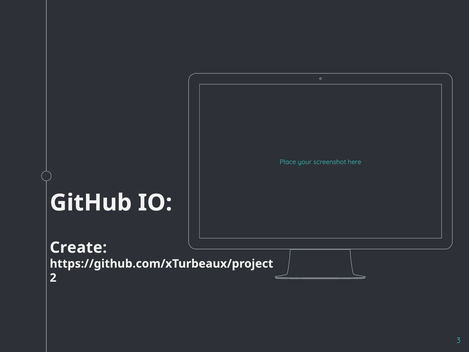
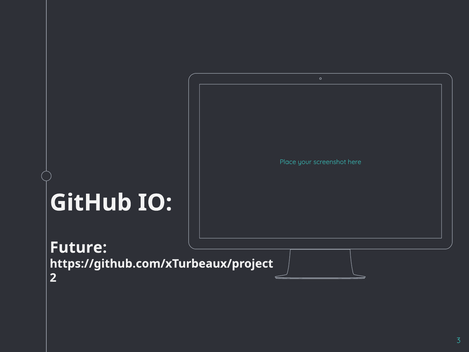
Create: Create -> Future
